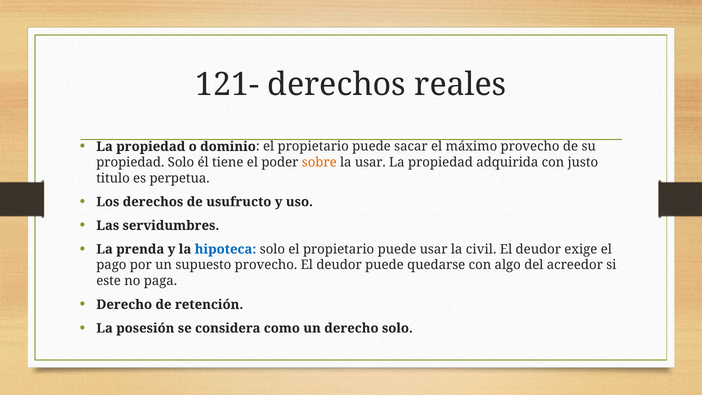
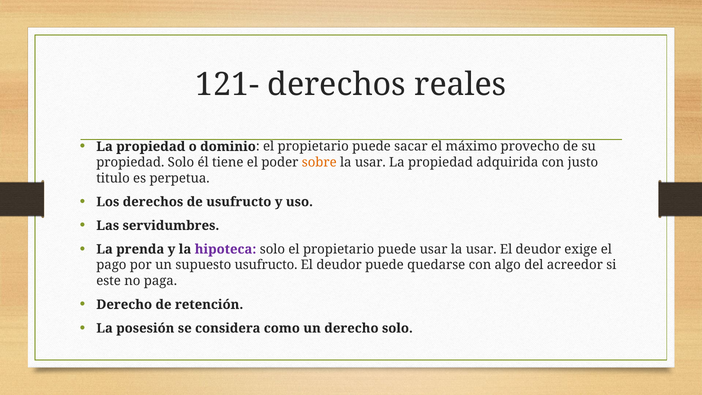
hipoteca colour: blue -> purple
usar la civil: civil -> usar
supuesto provecho: provecho -> usufructo
